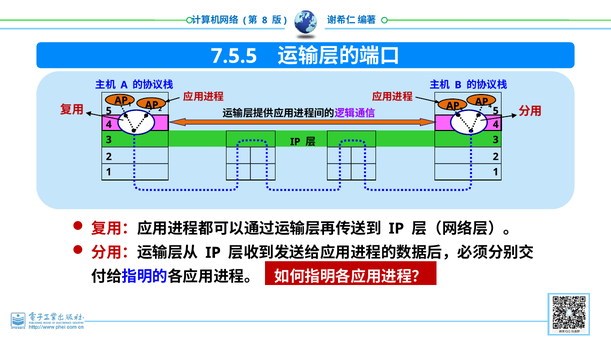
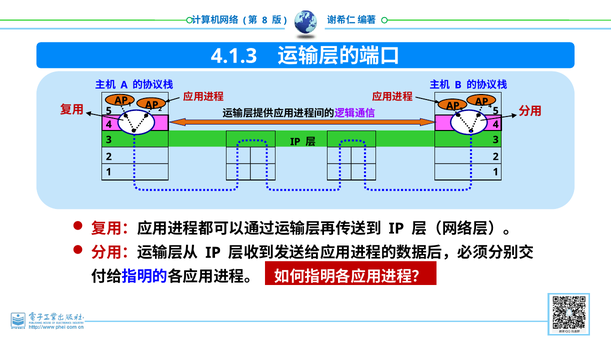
7.5.5: 7.5.5 -> 4.1.3
